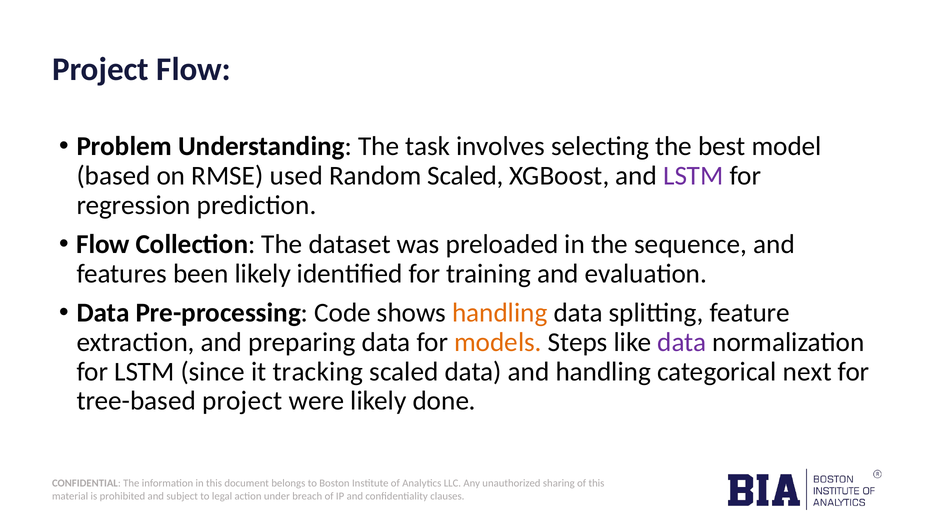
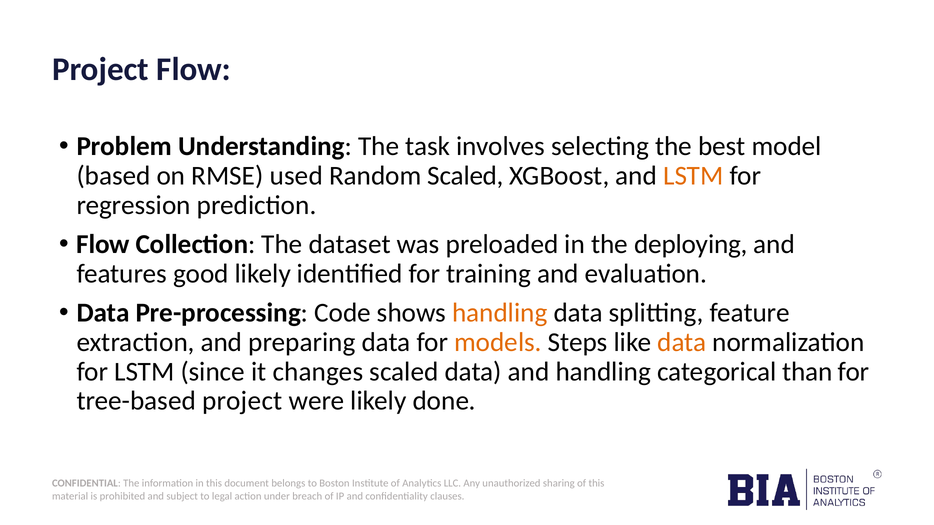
LSTM at (693, 176) colour: purple -> orange
sequence: sequence -> deploying
been: been -> good
data at (682, 342) colour: purple -> orange
tracking: tracking -> changes
next: next -> than
